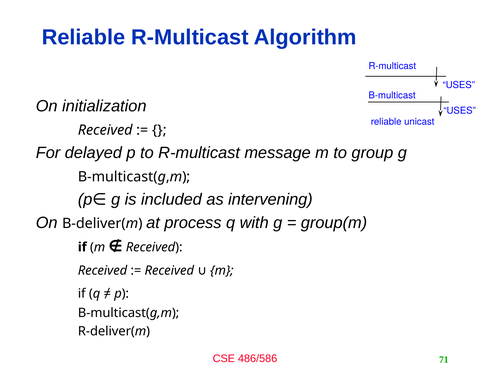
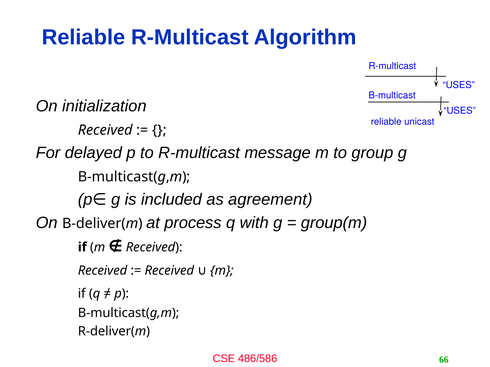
intervening: intervening -> agreement
71: 71 -> 66
